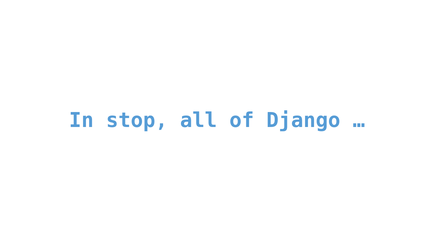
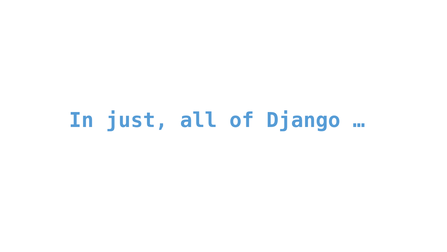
stop: stop -> just
